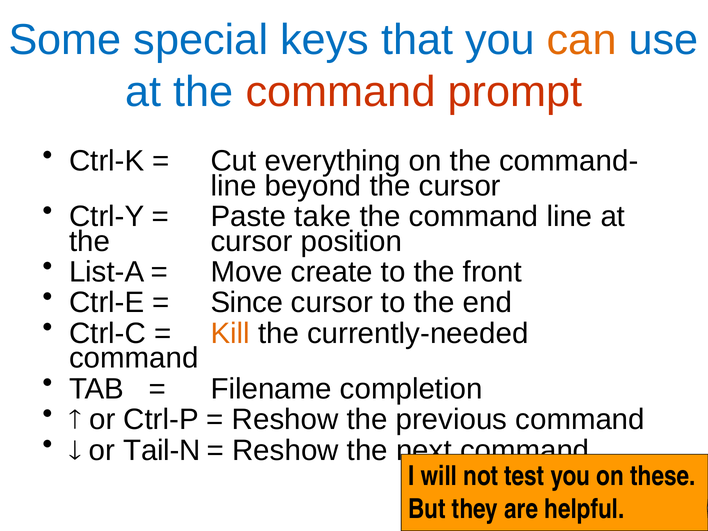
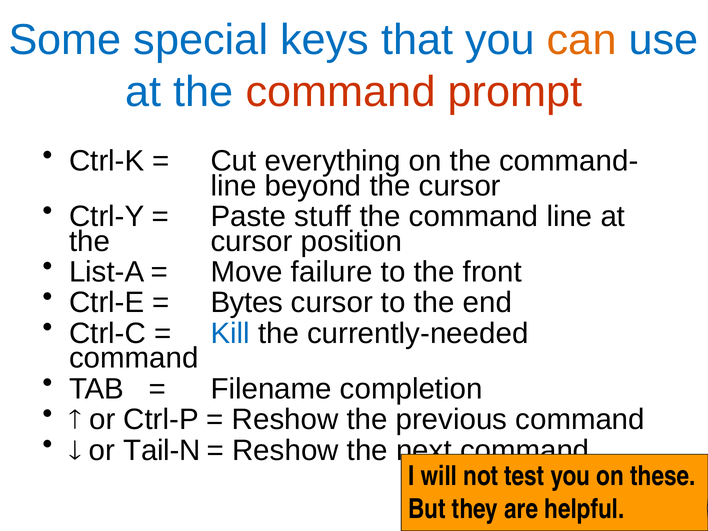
take: take -> stuff
create: create -> failure
Since: Since -> Bytes
Kill colour: orange -> blue
